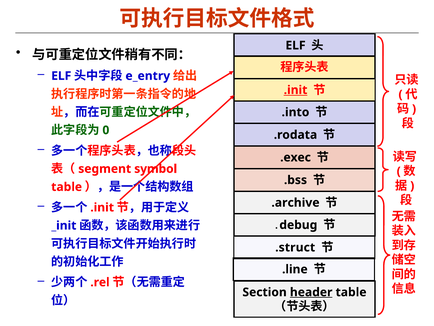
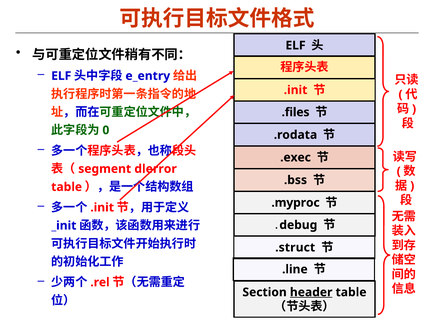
.init at (296, 90) underline: present -> none
.into: .into -> .files
symbol: symbol -> dlerror
.archive: .archive -> .myproc
